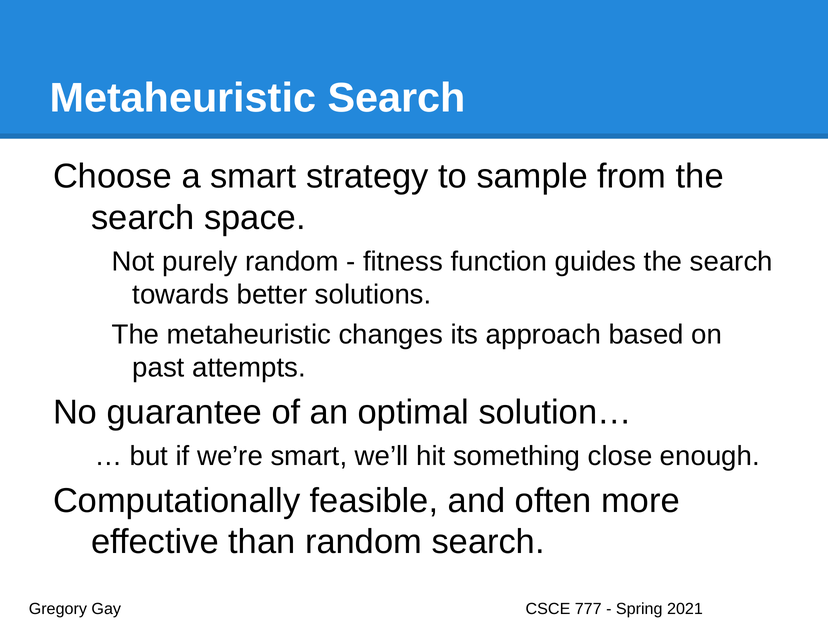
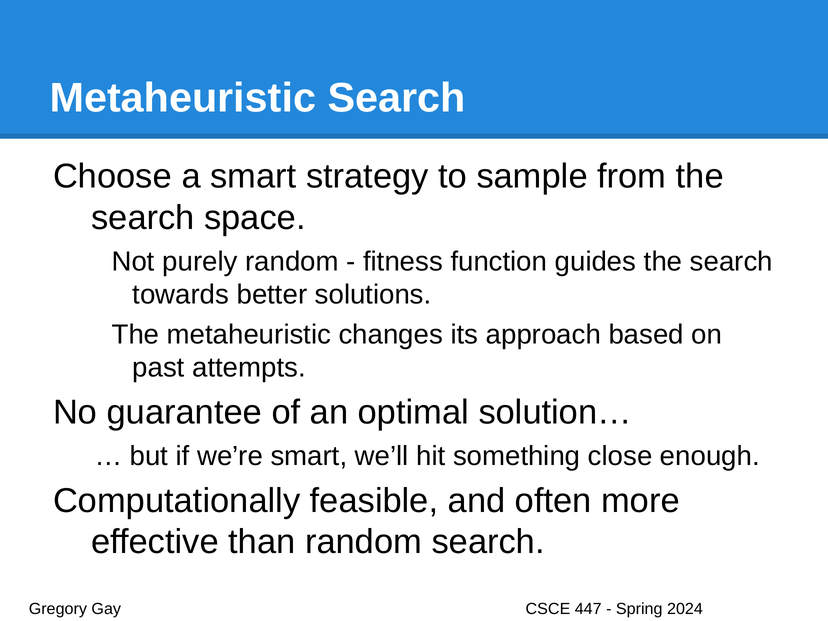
777: 777 -> 447
2021: 2021 -> 2024
